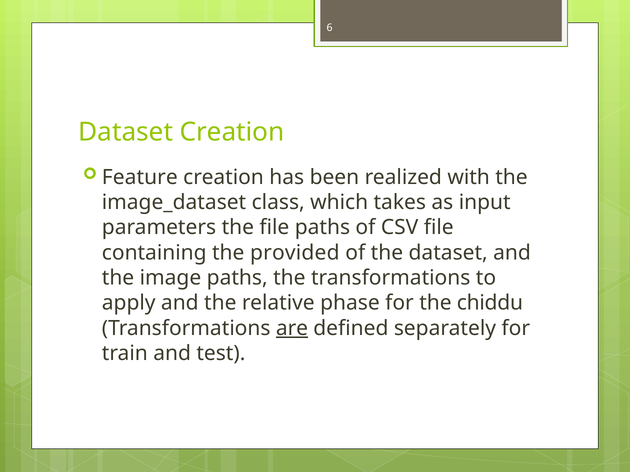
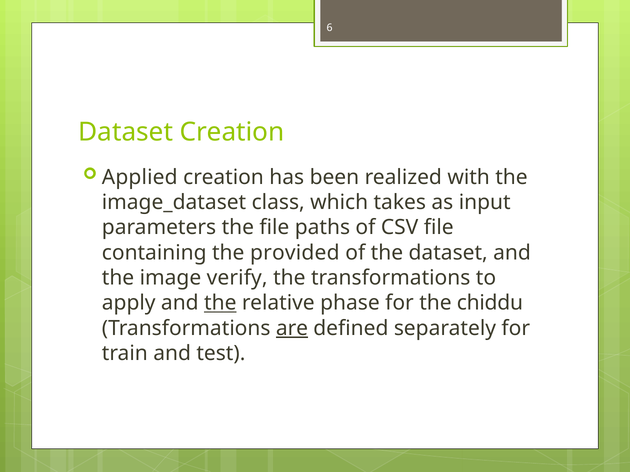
Feature: Feature -> Applied
image paths: paths -> verify
the at (220, 303) underline: none -> present
